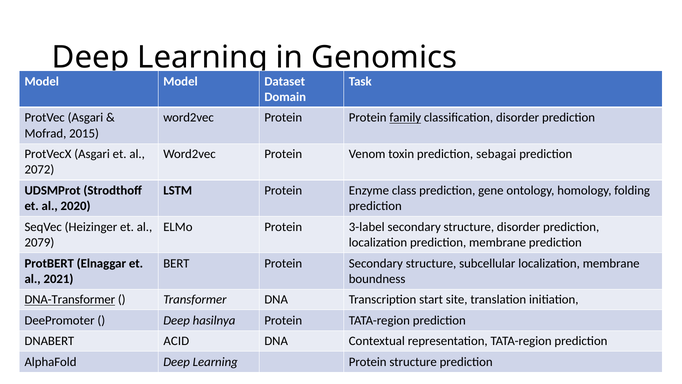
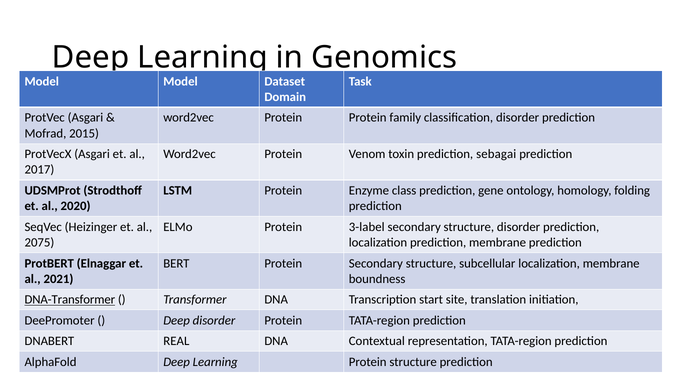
family underline: present -> none
2072: 2072 -> 2017
2079: 2079 -> 2075
Deep hasilnya: hasilnya -> disorder
ACID: ACID -> REAL
